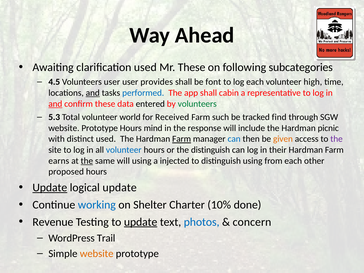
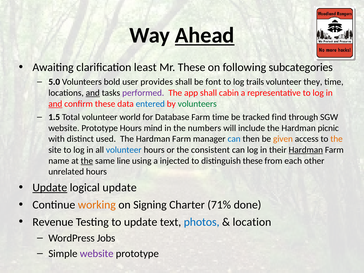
Ahead underline: none -> present
clarification used: used -> least
4.5: 4.5 -> 5.0
Volunteers user: user -> bold
log each: each -> trails
high: high -> they
performed colour: blue -> purple
entered colour: black -> blue
5.3: 5.3 -> 1.5
Received: Received -> Database
Farm such: such -> time
response: response -> numbers
Farm at (182, 139) underline: present -> none
the at (337, 139) colour: purple -> orange
the distinguish: distinguish -> consistent
Hardman at (306, 150) underline: none -> present
earns: earns -> name
same will: will -> line
distinguish using: using -> these
proposed: proposed -> unrelated
working colour: blue -> orange
Shelter: Shelter -> Signing
10%: 10% -> 71%
update at (141, 222) underline: present -> none
concern: concern -> location
Trail: Trail -> Jobs
website at (97, 254) colour: orange -> purple
